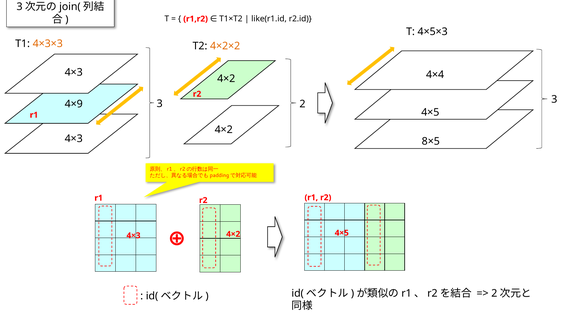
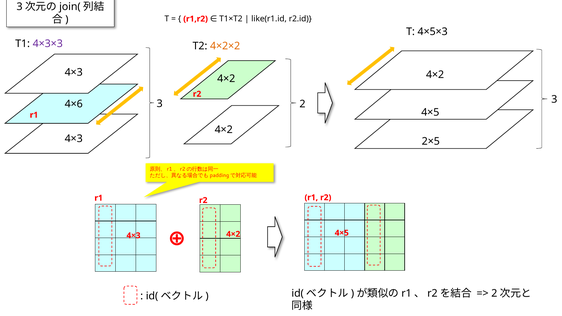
4×3×3 colour: orange -> purple
4×4 at (435, 75): 4×4 -> 4×2
4×9: 4×9 -> 4×6
8×5: 8×5 -> 2×5
